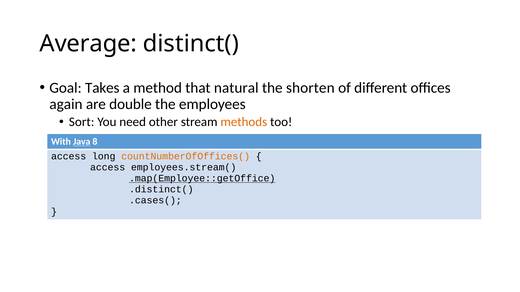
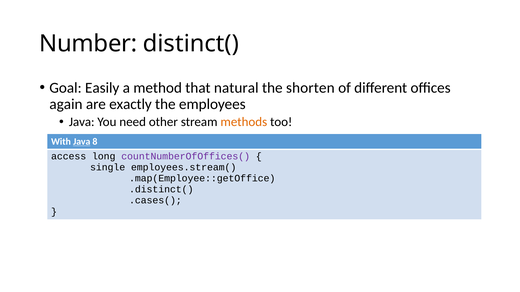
Average: Average -> Number
Takes: Takes -> Easily
double: double -> exactly
Sort at (82, 122): Sort -> Java
countNumberOfOffices( colour: orange -> purple
access at (108, 168): access -> single
.map(Employee::getOffice underline: present -> none
